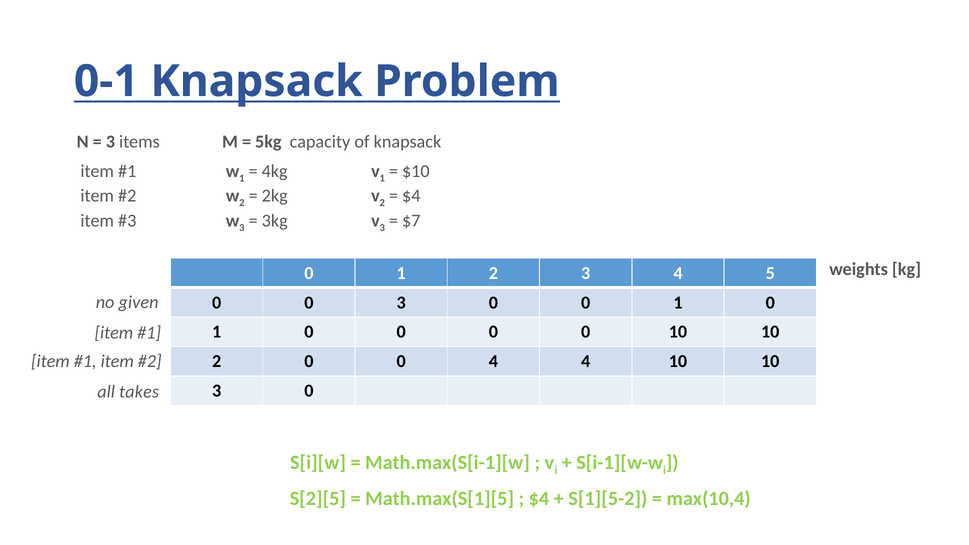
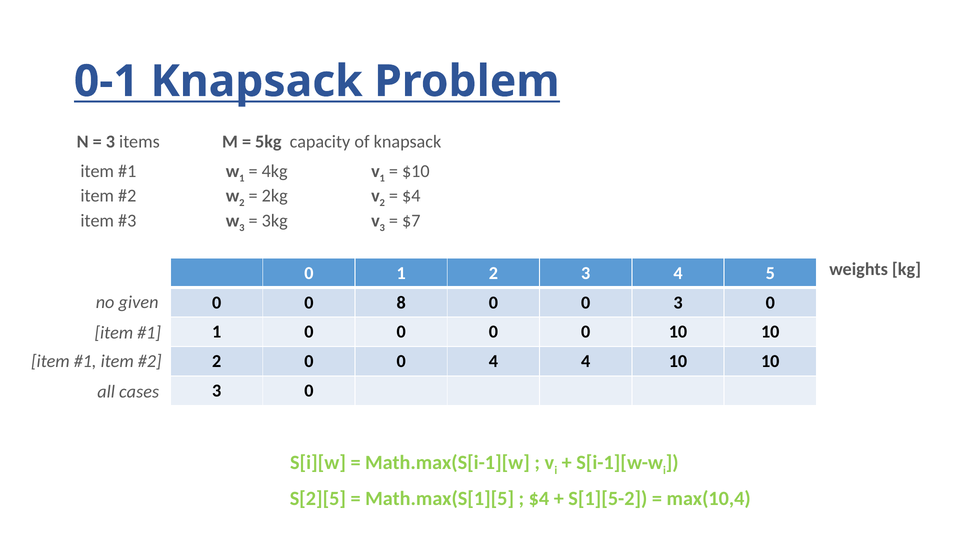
0 3: 3 -> 8
0 0 1: 1 -> 3
takes: takes -> cases
